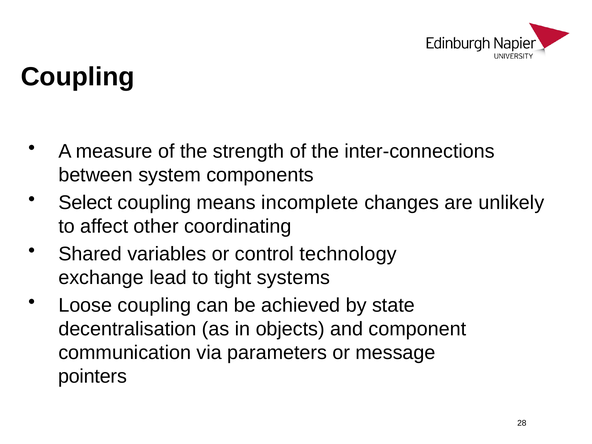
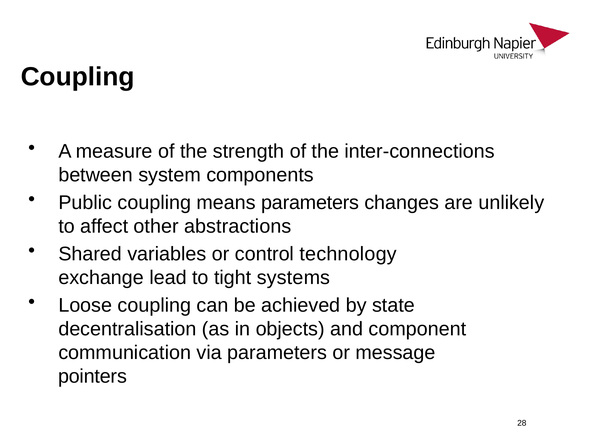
Select: Select -> Public
means incomplete: incomplete -> parameters
coordinating: coordinating -> abstractions
